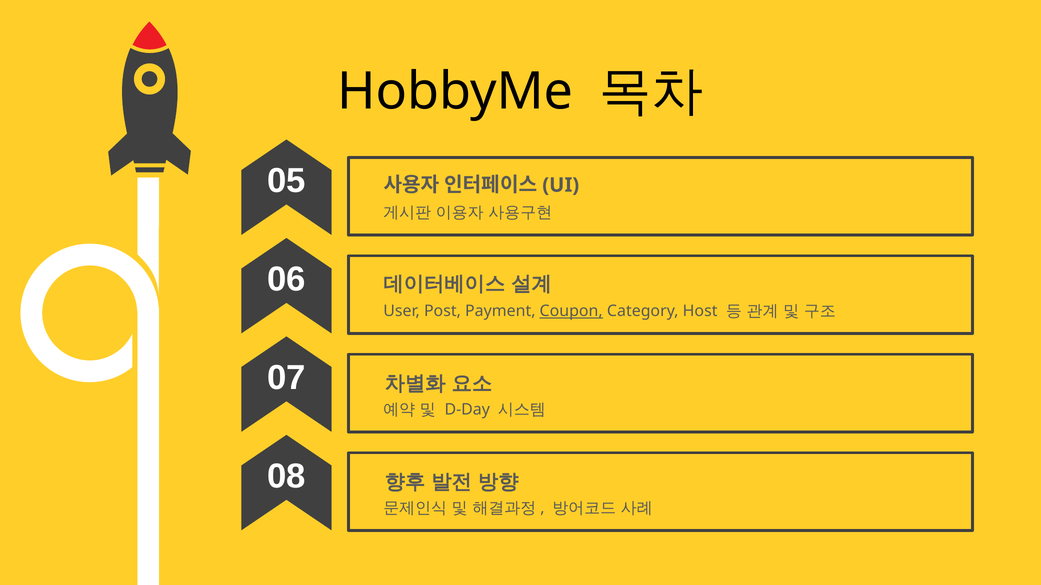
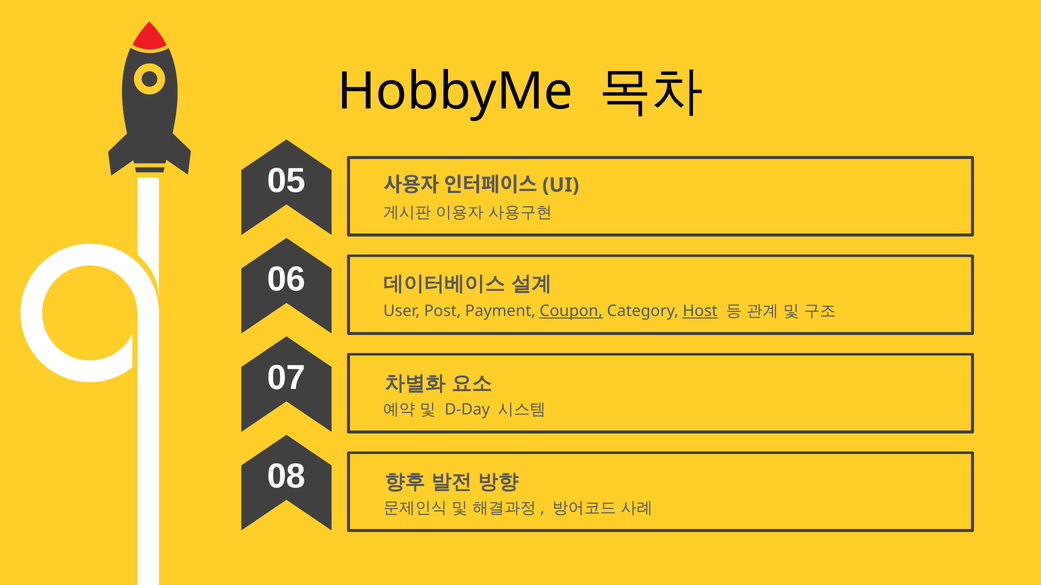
Host underline: none -> present
